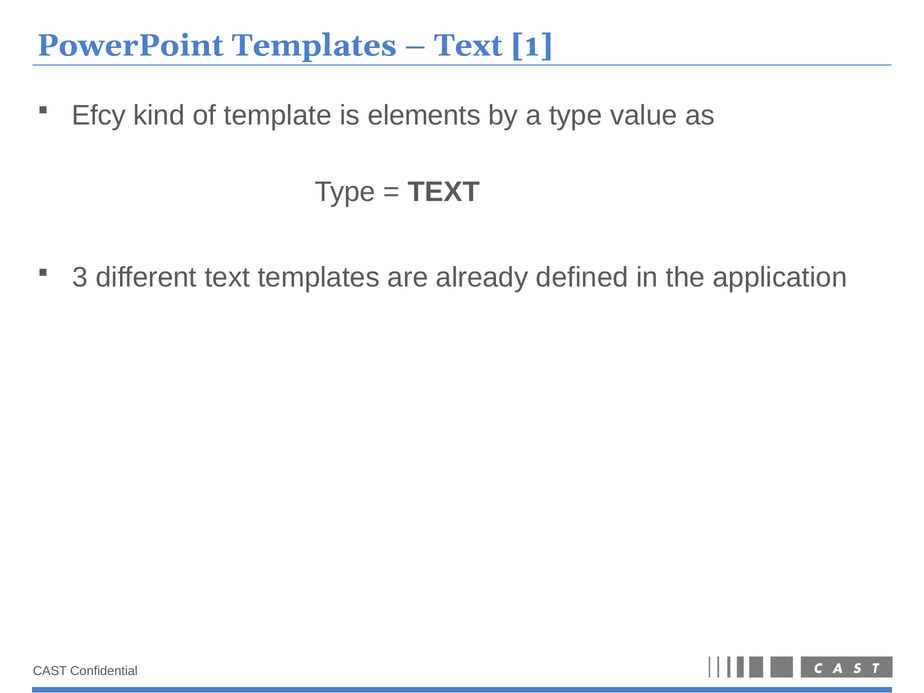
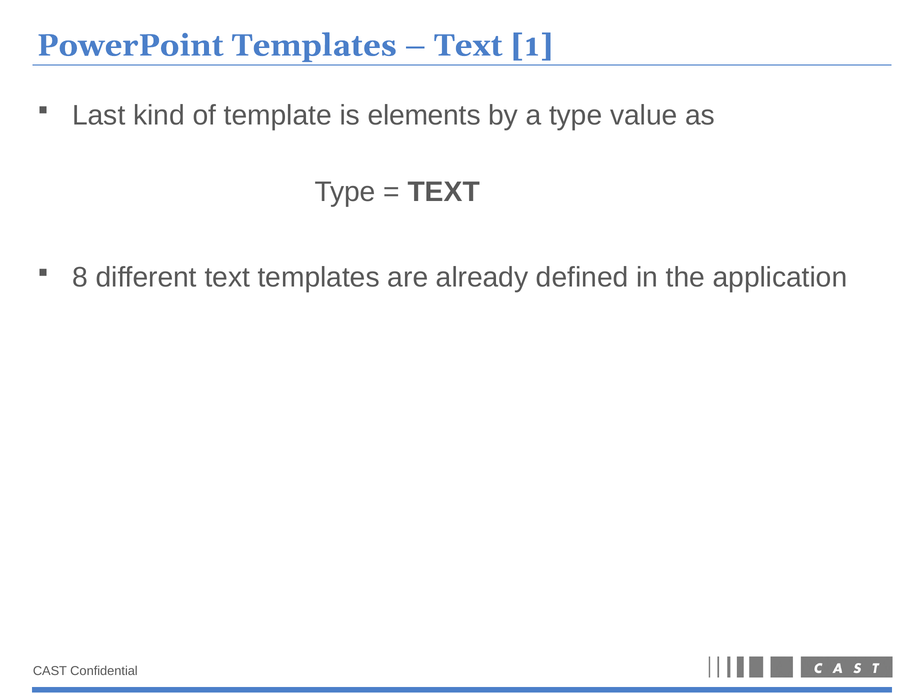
Efcy: Efcy -> Last
3: 3 -> 8
